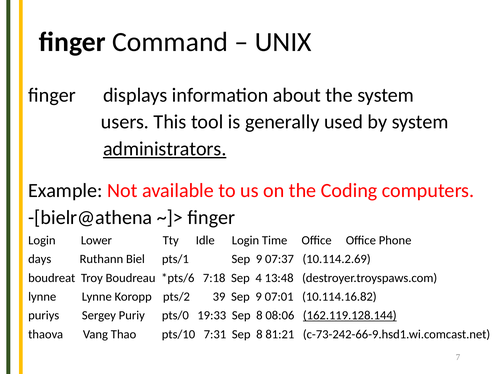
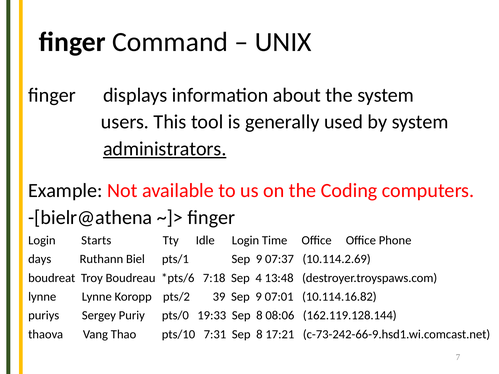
Lower: Lower -> Starts
162.119.128.144 underline: present -> none
81:21: 81:21 -> 17:21
